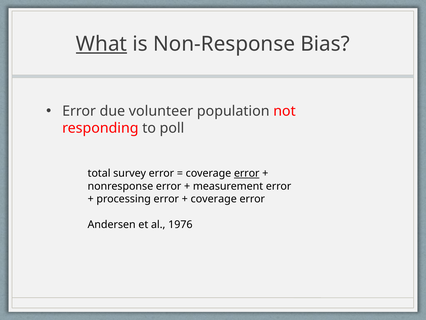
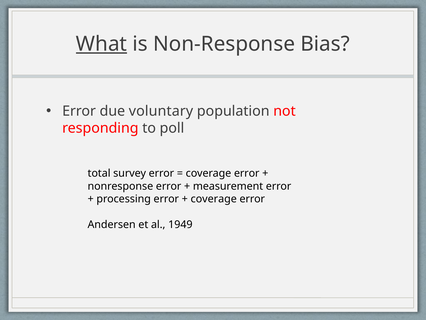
volunteer: volunteer -> voluntary
error at (247, 173) underline: present -> none
1976: 1976 -> 1949
